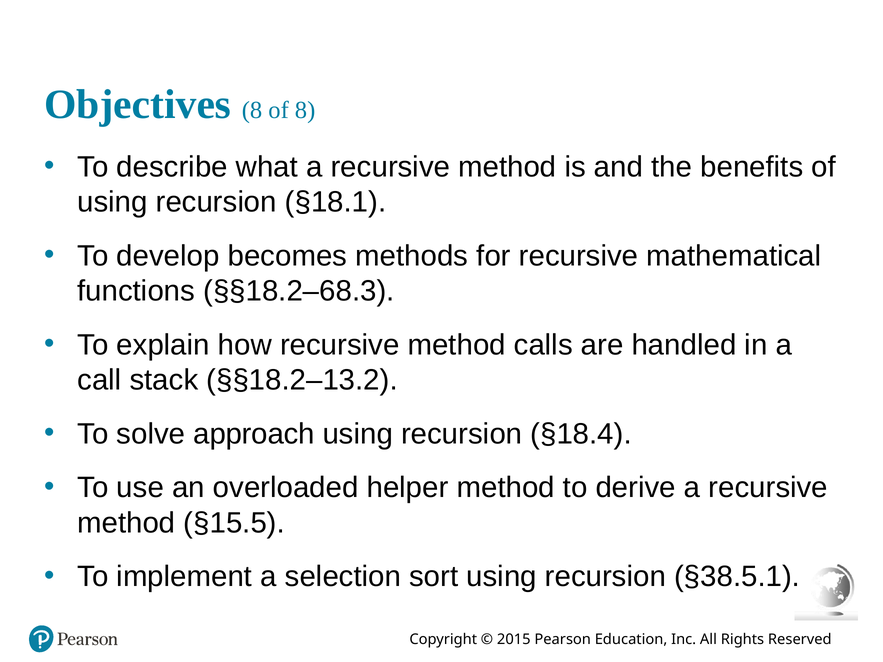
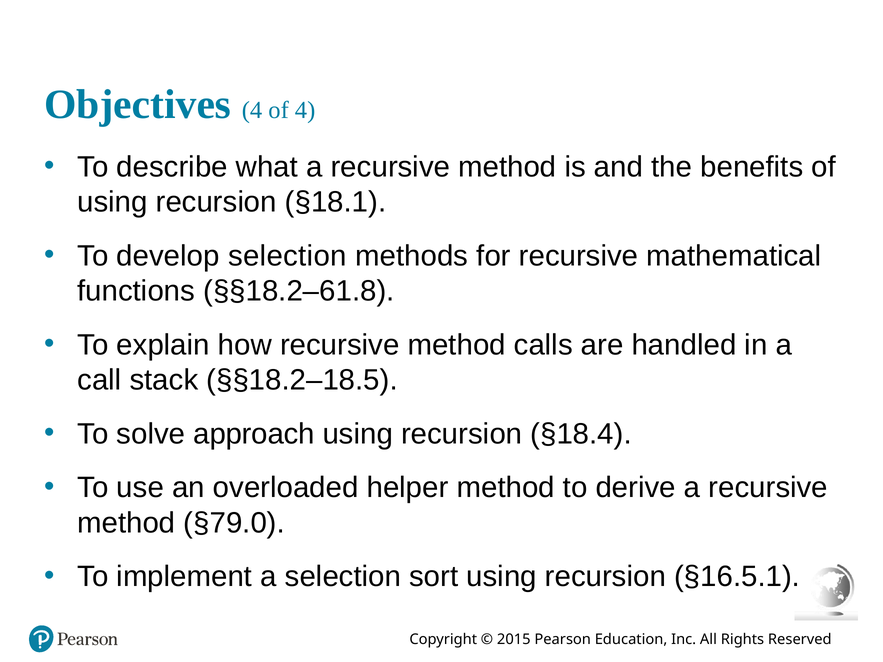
Objectives 8: 8 -> 4
of 8: 8 -> 4
develop becomes: becomes -> selection
§§18.2–68.3: §§18.2–68.3 -> §§18.2–61.8
§§18.2–13.2: §§18.2–13.2 -> §§18.2–18.5
§15.5: §15.5 -> §79.0
§38.5.1: §38.5.1 -> §16.5.1
